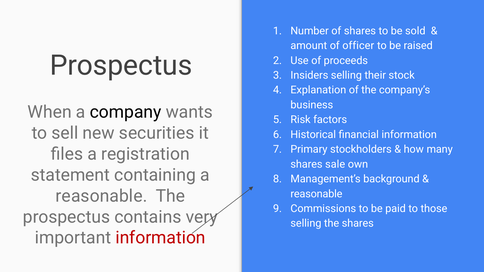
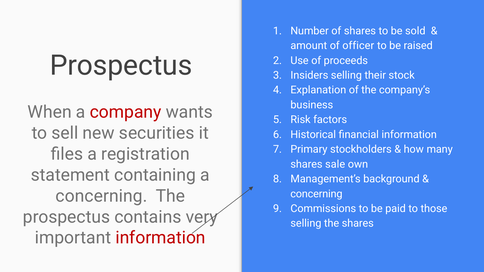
company colour: black -> red
reasonable at (101, 196): reasonable -> concerning
reasonable at (316, 194): reasonable -> concerning
